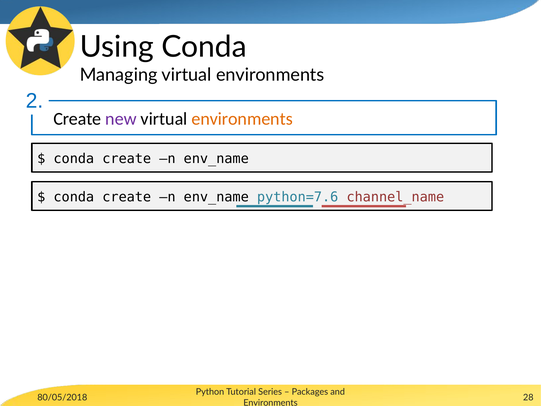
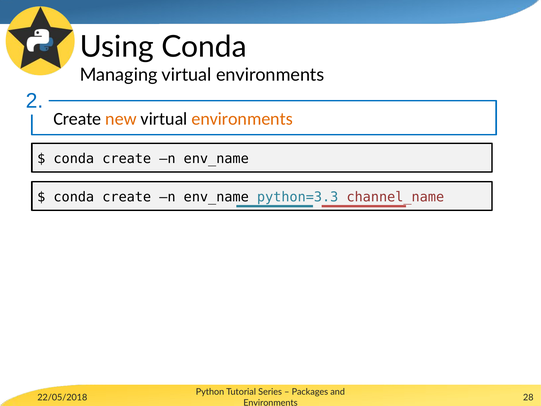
new colour: purple -> orange
python=7.6: python=7.6 -> python=3.3
80/05/2018: 80/05/2018 -> 22/05/2018
